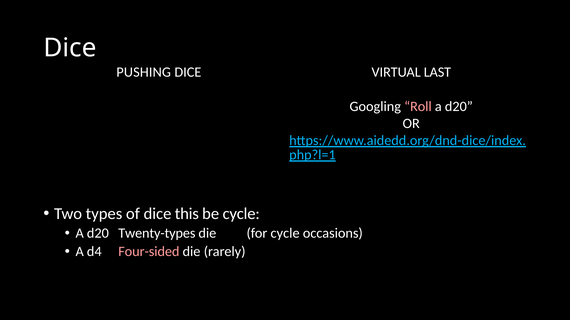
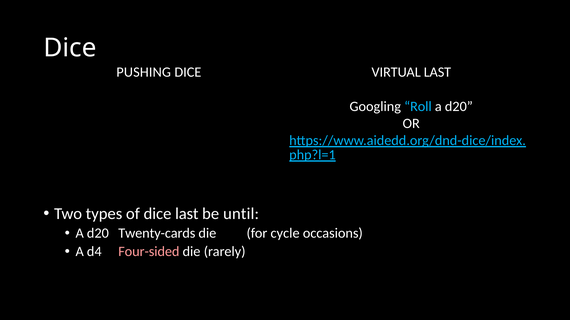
Roll colour: pink -> light blue
dice this: this -> last
be cycle: cycle -> until
Twenty-types: Twenty-types -> Twenty-cards
